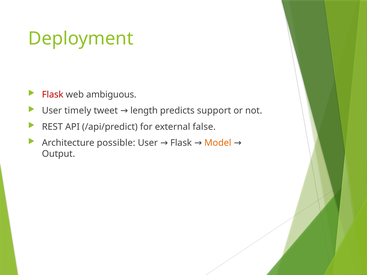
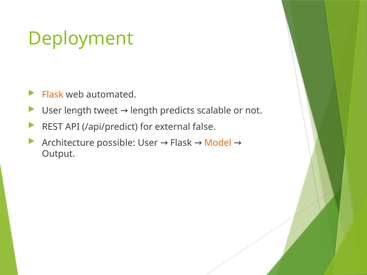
Flask at (53, 95) colour: red -> orange
ambiguous: ambiguous -> automated
User timely: timely -> length
support: support -> scalable
